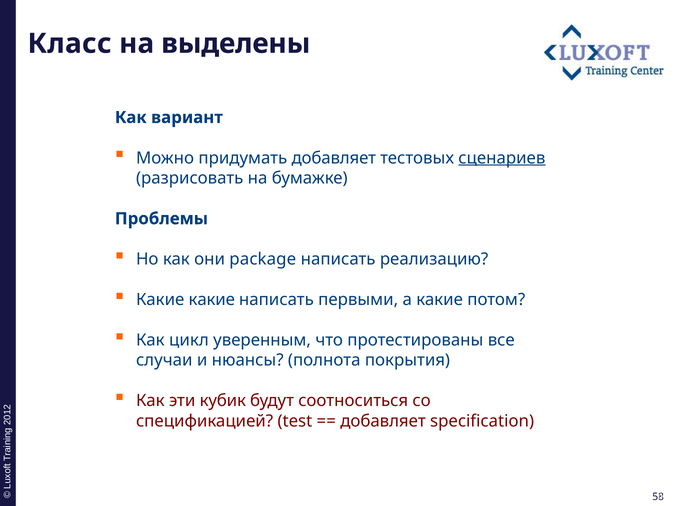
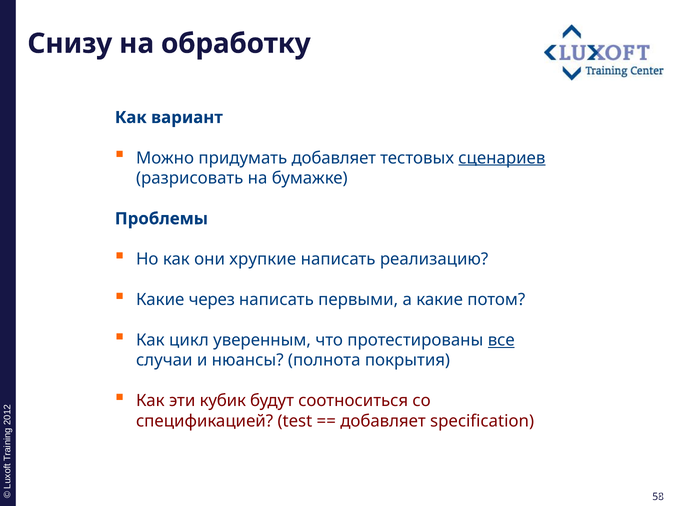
Класс: Класс -> Снизу
выделены: выделены -> обработку
package: package -> хрупкие
Какие какие: какие -> через
все underline: none -> present
